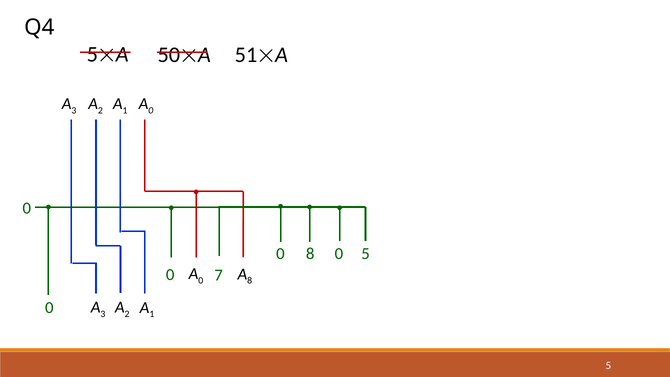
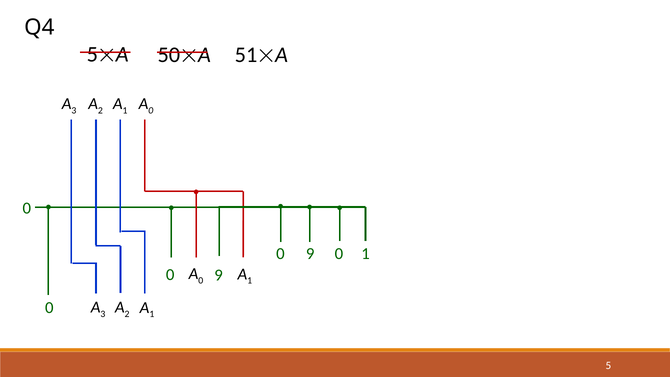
8 at (310, 253): 8 -> 9
0 5: 5 -> 1
7 at (219, 275): 7 -> 9
8 at (250, 281): 8 -> 1
